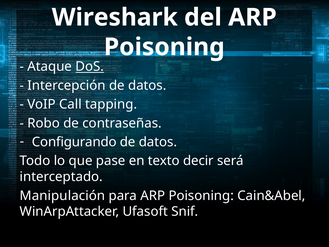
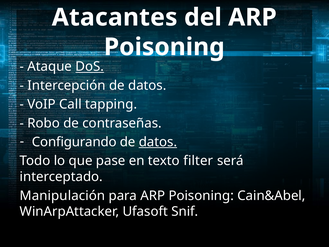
Wireshark: Wireshark -> Atacantes
datos at (158, 142) underline: none -> present
decir: decir -> filter
